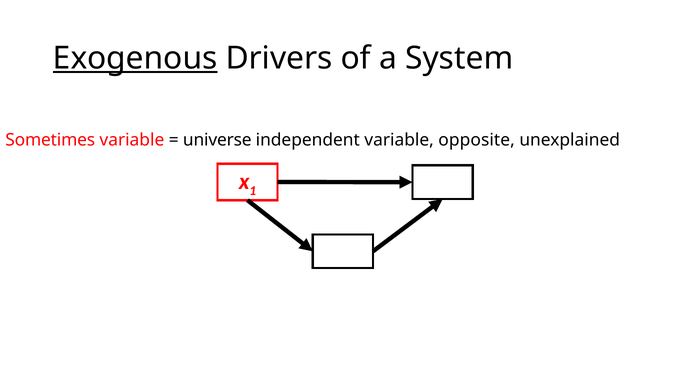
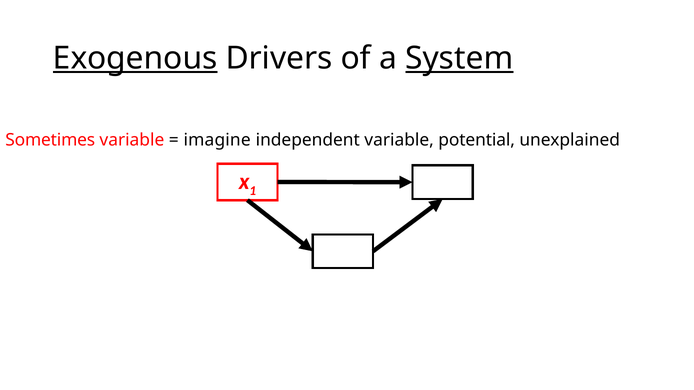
System underline: none -> present
universe: universe -> imagine
opposite: opposite -> potential
